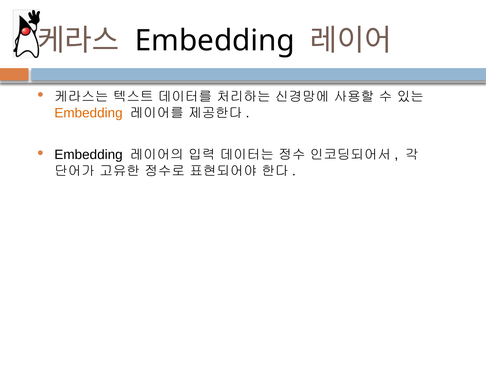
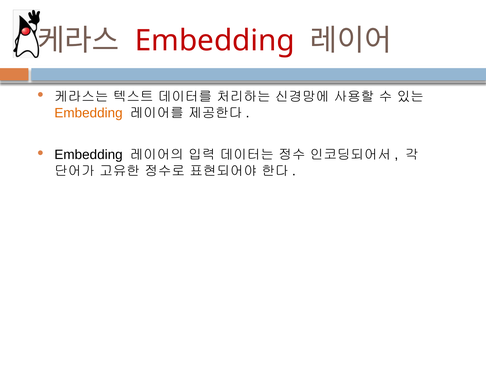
Embedding at (215, 41) colour: black -> red
